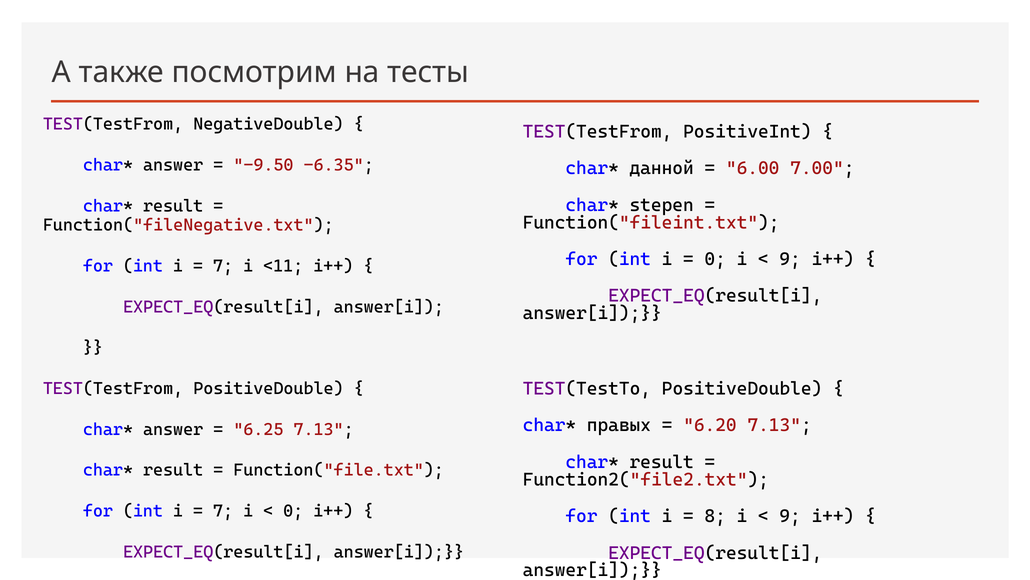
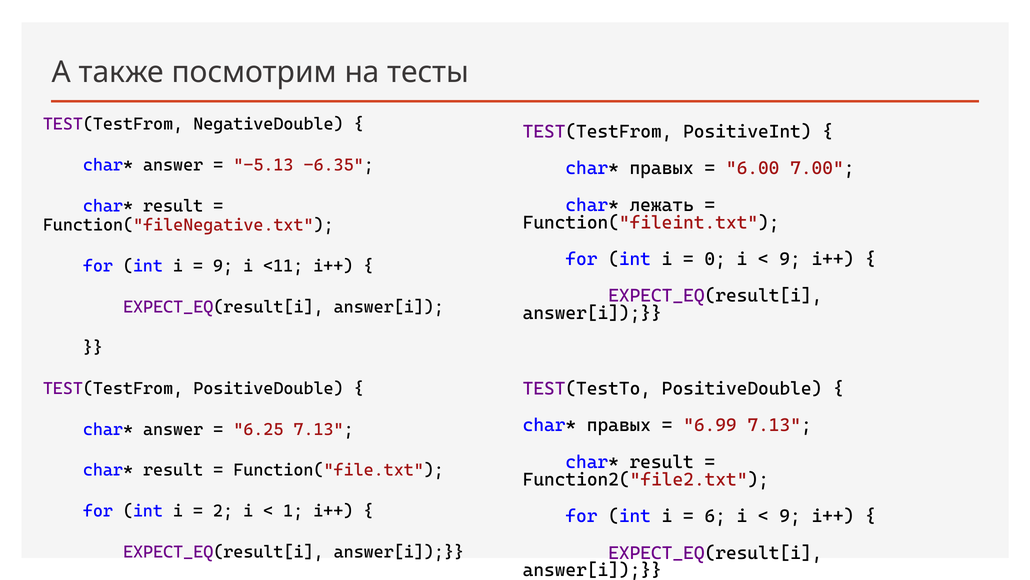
-9.50: -9.50 -> -5.13
данной at (662, 168): данной -> правых
stepen: stepen -> лежать
7 at (223, 266): 7 -> 9
6.20: 6.20 -> 6.99
7 at (223, 510): 7 -> 2
0 at (293, 510): 0 -> 1
8: 8 -> 6
